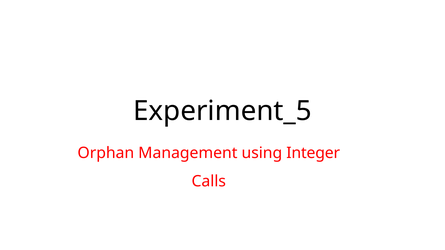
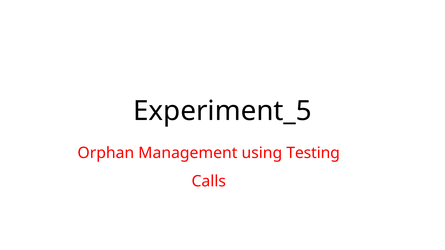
Integer: Integer -> Testing
